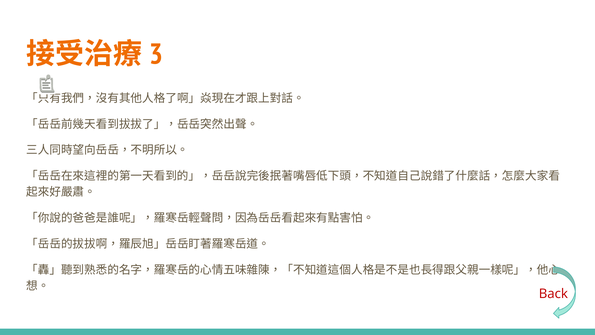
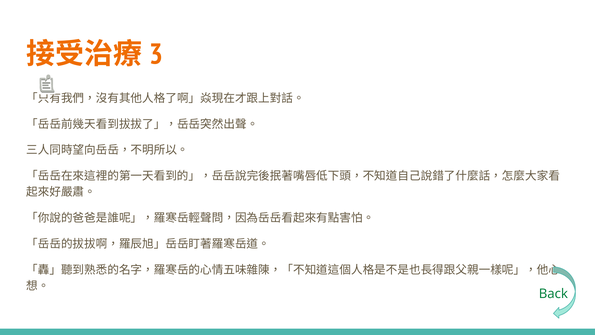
Back colour: red -> green
